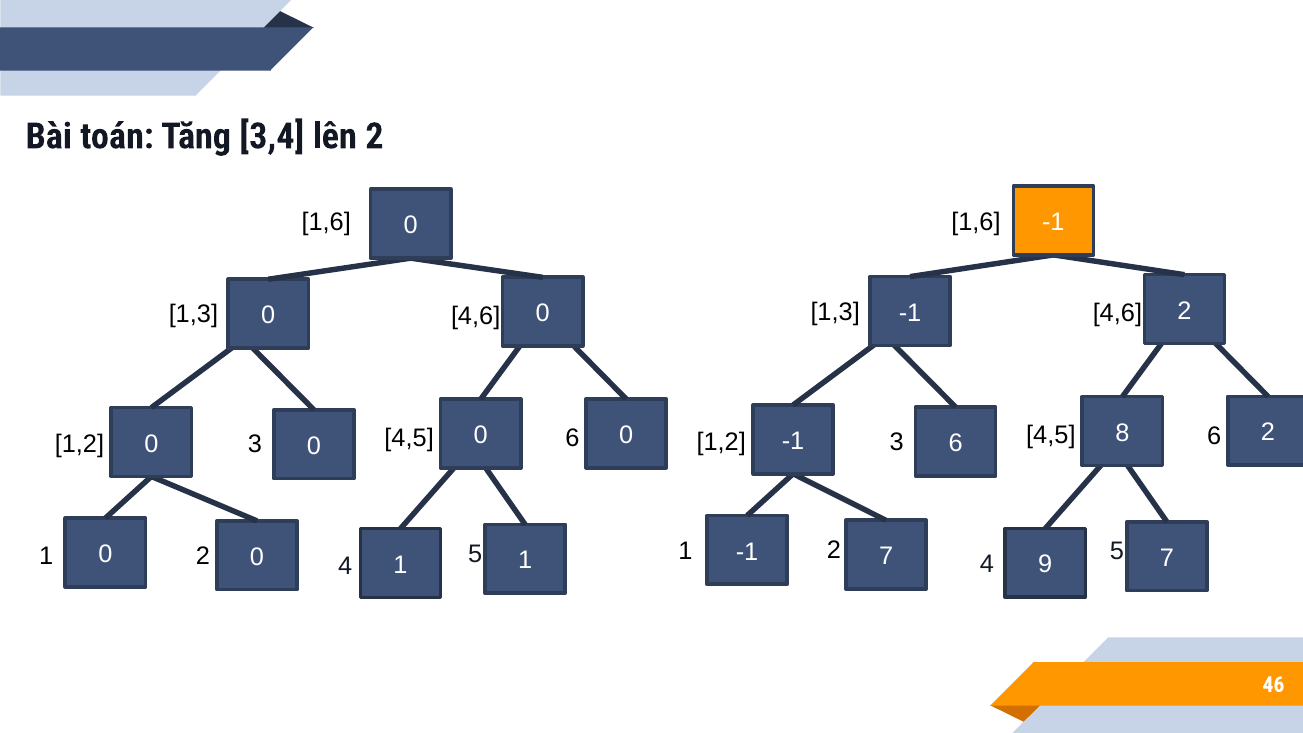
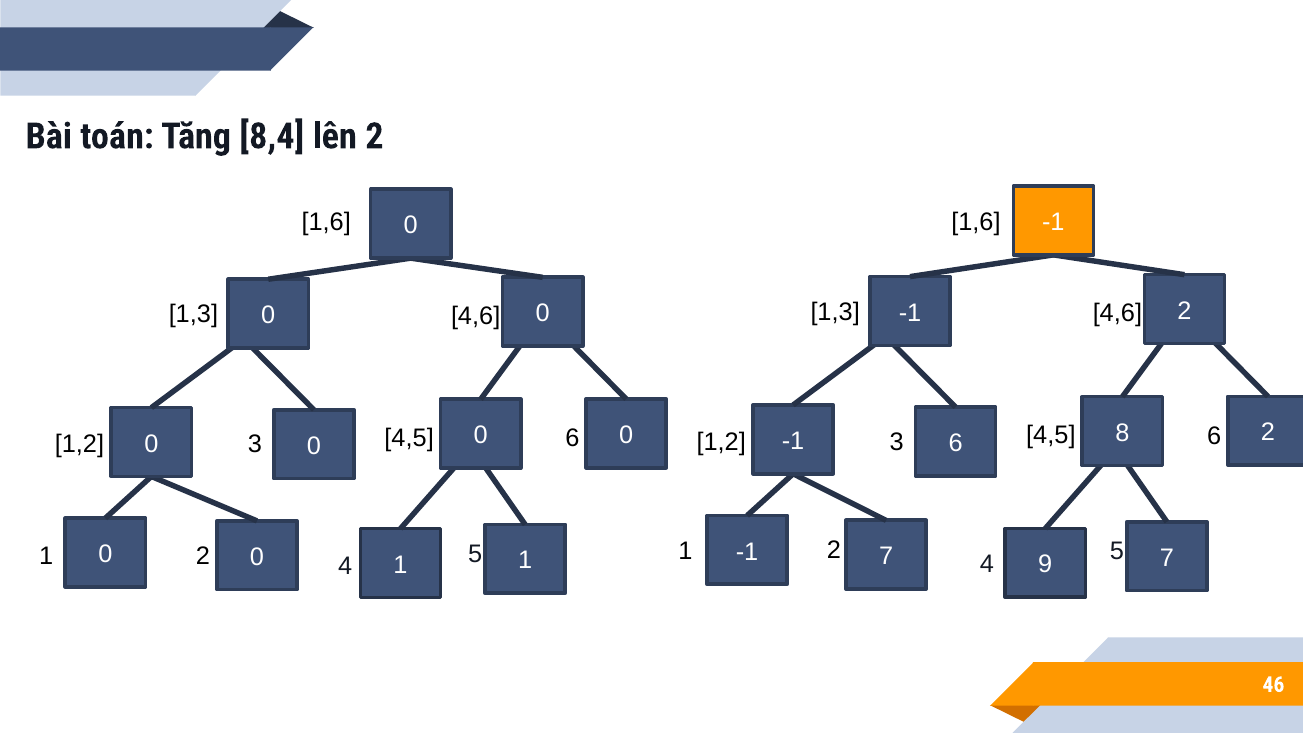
3,4: 3,4 -> 8,4
